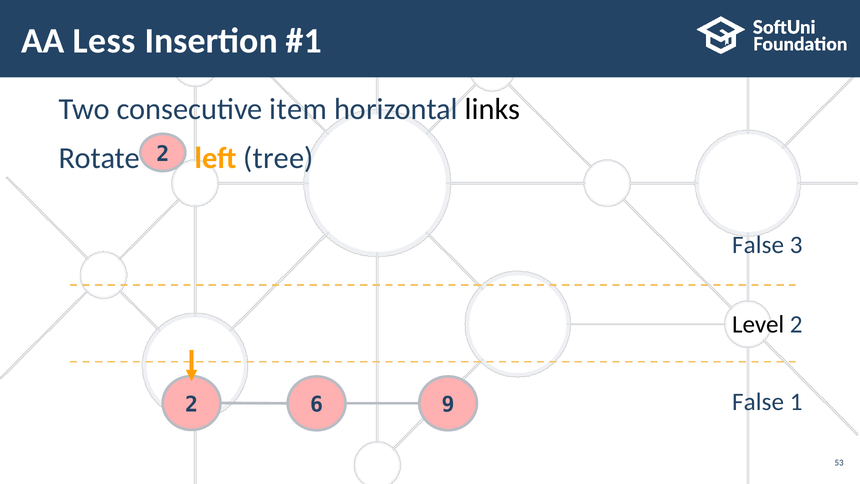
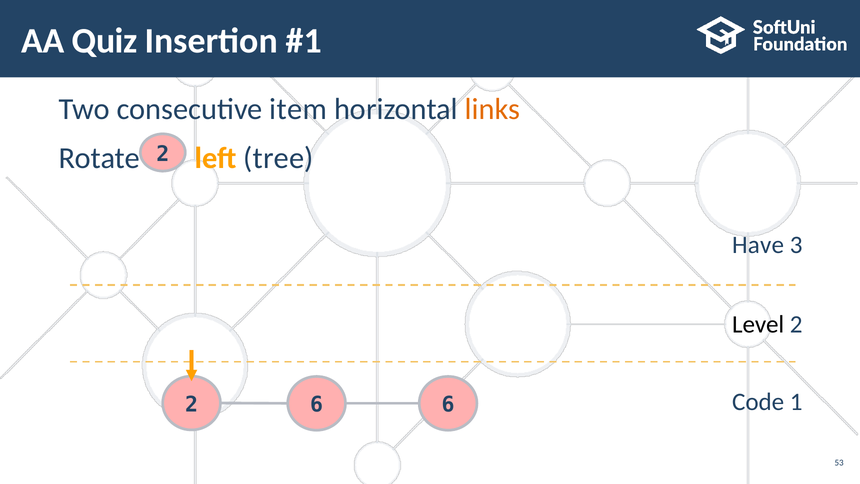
Less: Less -> Quiz
links colour: black -> orange
False at (758, 245): False -> Have
False at (758, 402): False -> Code
2 9: 9 -> 6
